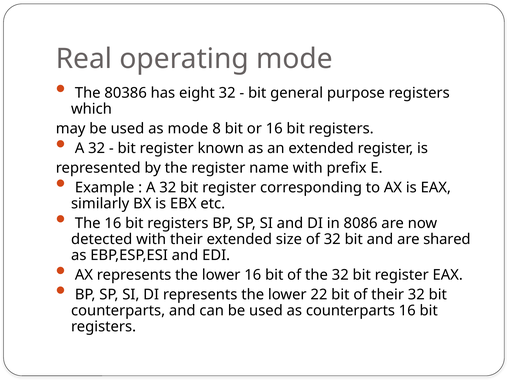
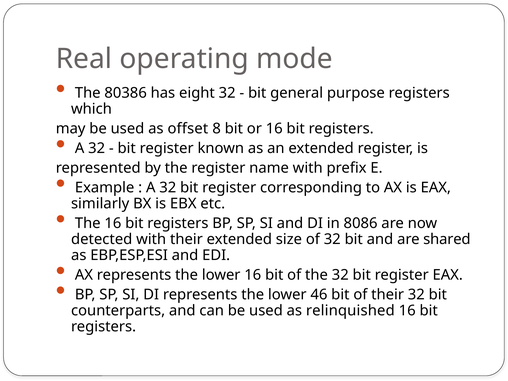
as mode: mode -> offset
22: 22 -> 46
as counterparts: counterparts -> relinquished
